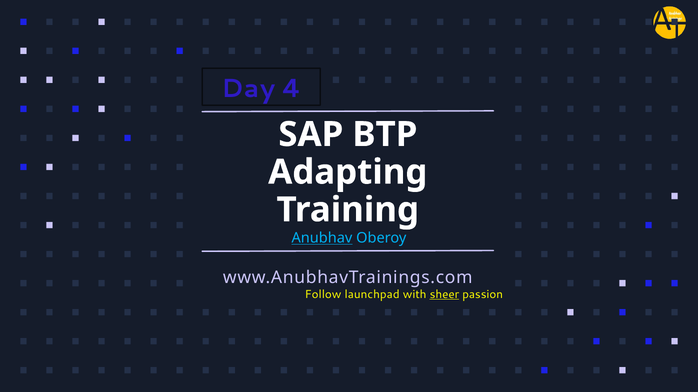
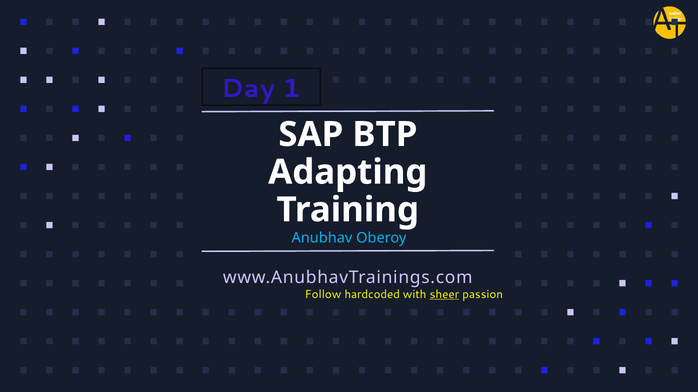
4: 4 -> 1
Anubhav underline: present -> none
launchpad: launchpad -> hardcoded
